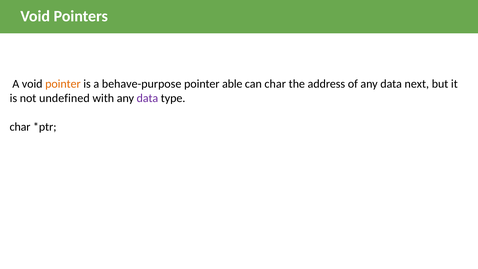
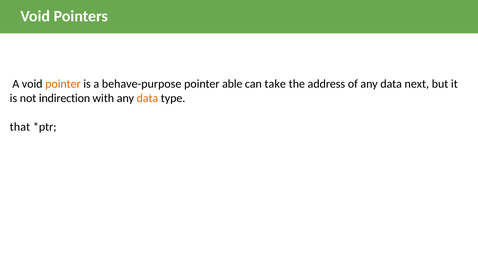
can char: char -> take
undefined: undefined -> indirection
data at (147, 98) colour: purple -> orange
char at (20, 127): char -> that
